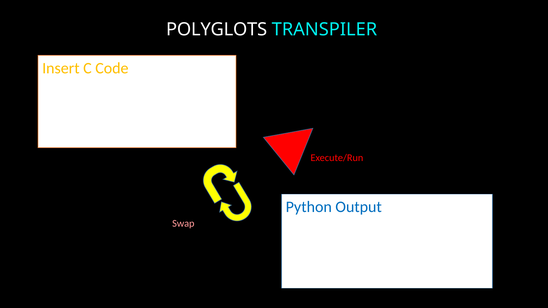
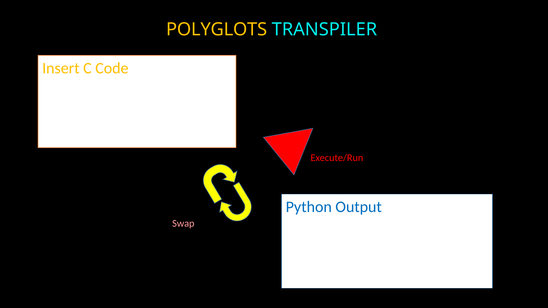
POLYGLOTS colour: white -> yellow
